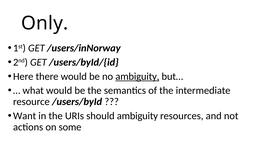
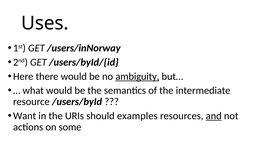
Only: Only -> Uses
should ambiguity: ambiguity -> examples
and underline: none -> present
